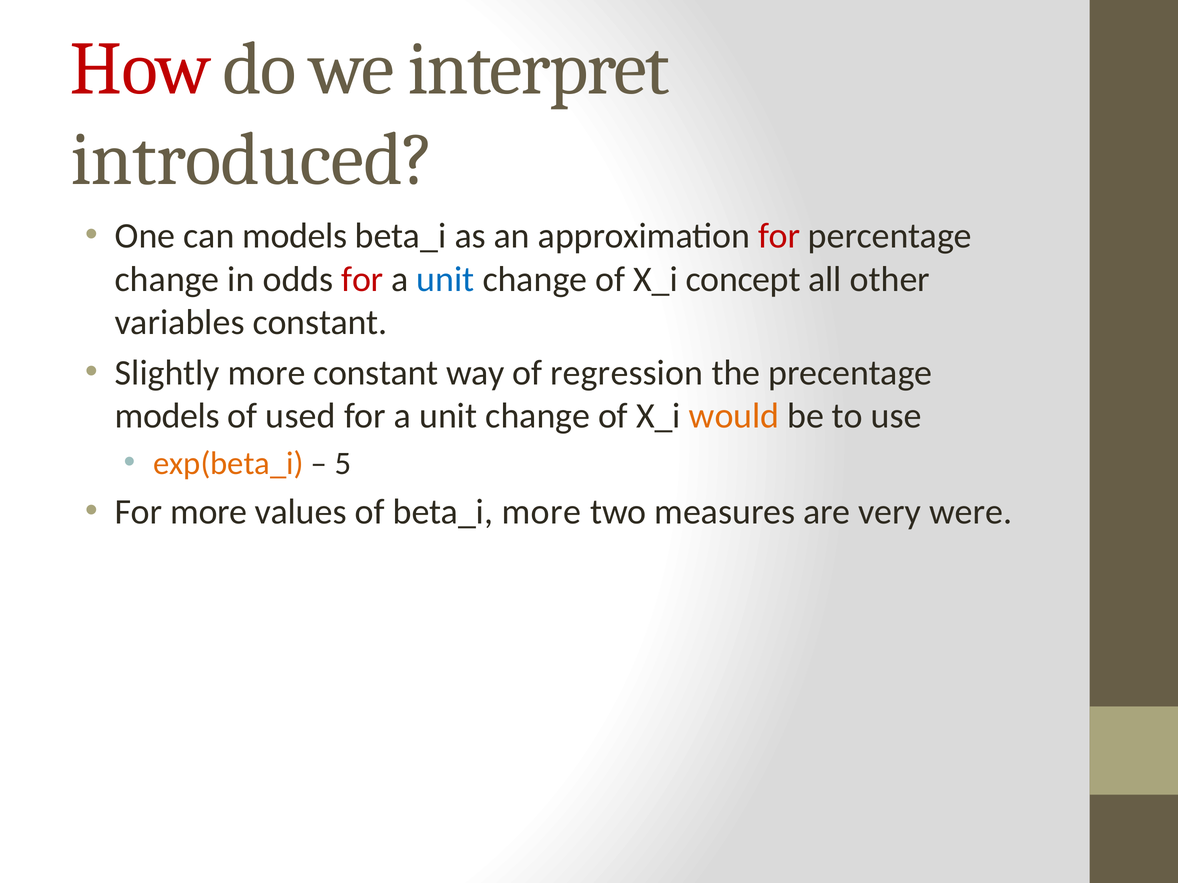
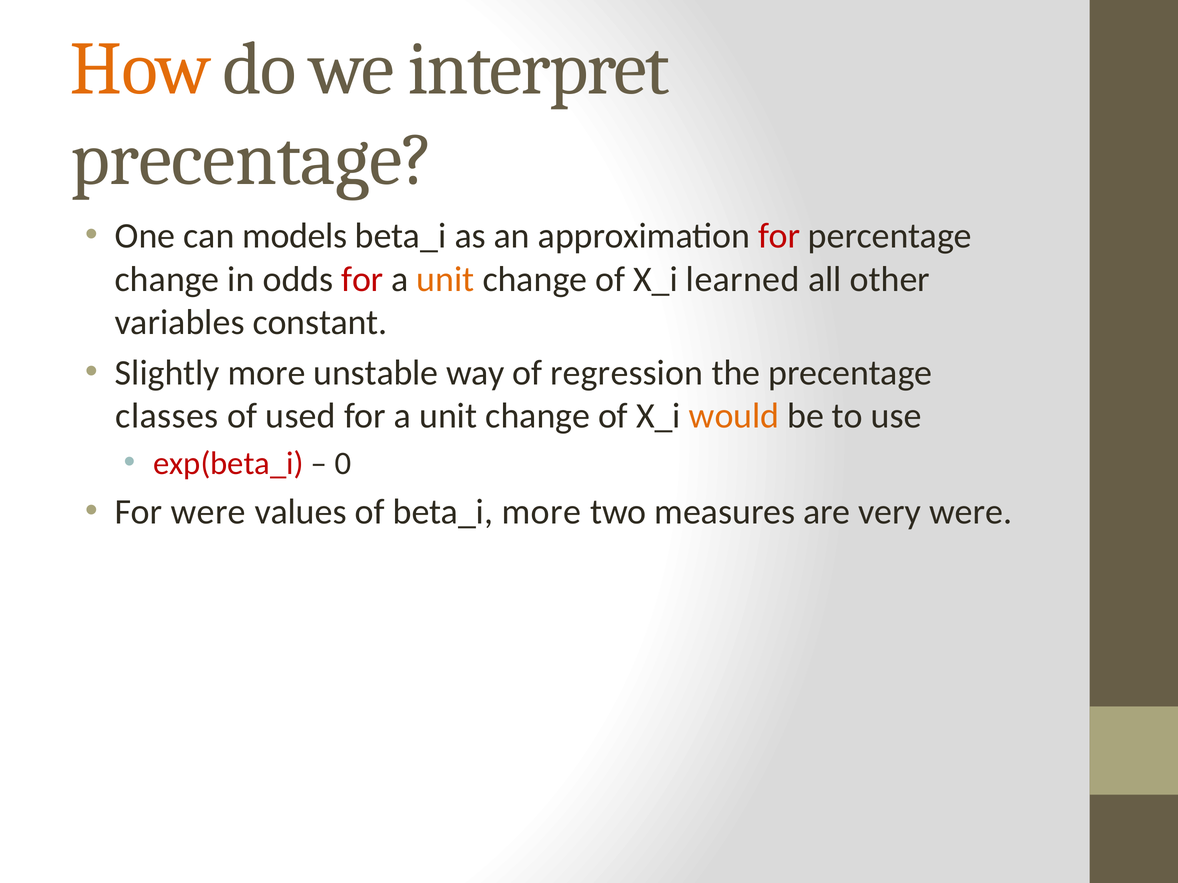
How colour: red -> orange
introduced at (252, 159): introduced -> precentage
unit at (445, 279) colour: blue -> orange
concept: concept -> learned
more constant: constant -> unstable
models at (167, 416): models -> classes
exp(beta_i colour: orange -> red
5: 5 -> 0
For more: more -> were
